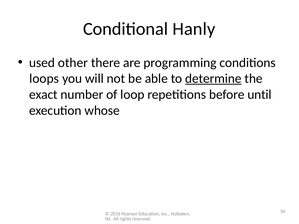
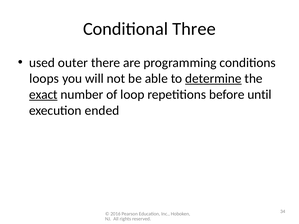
Hanly: Hanly -> Three
other: other -> outer
exact underline: none -> present
whose: whose -> ended
